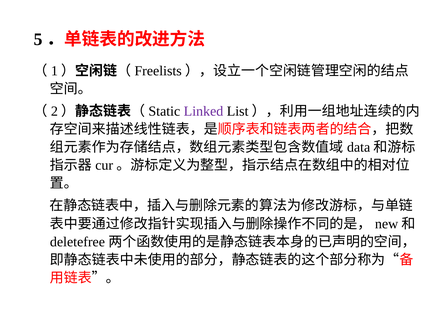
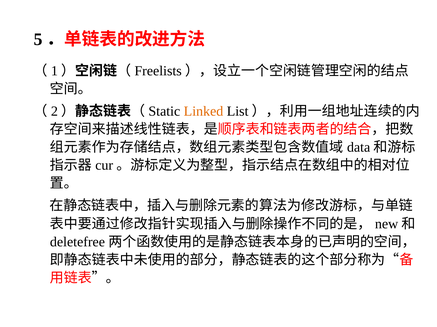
Linked colour: purple -> orange
